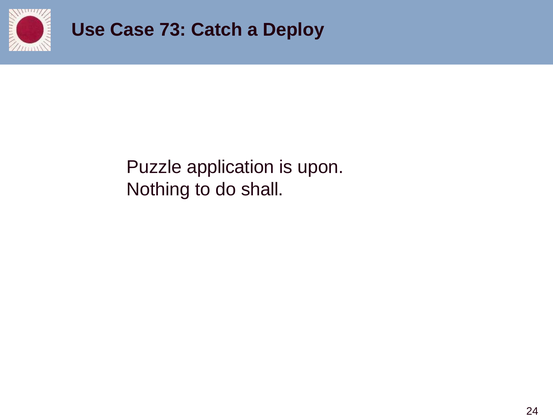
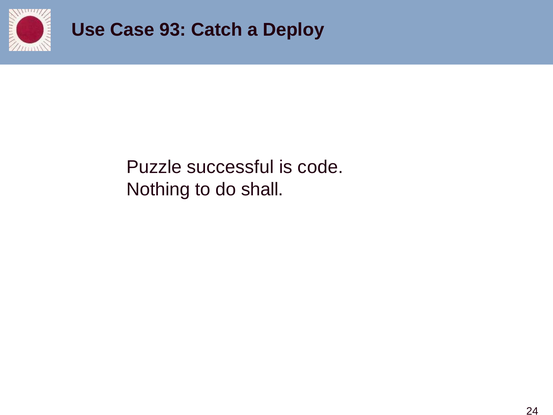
73: 73 -> 93
application: application -> successful
upon: upon -> code
